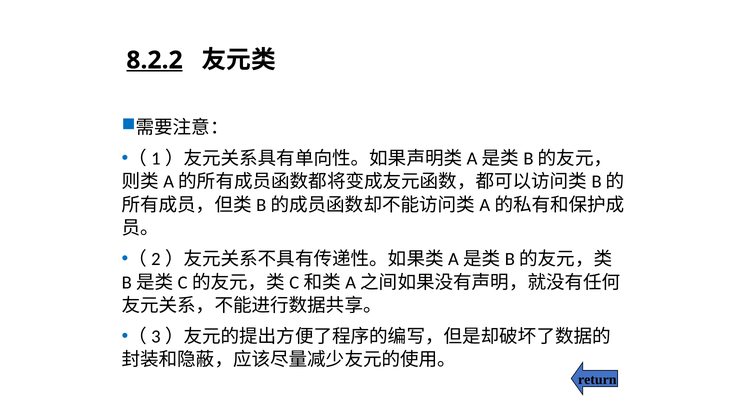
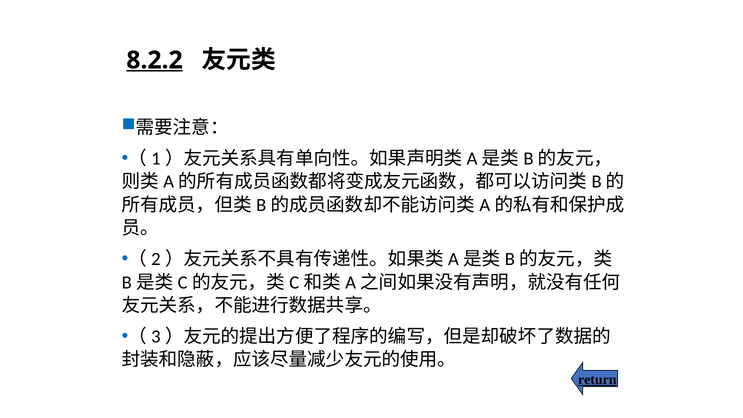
return underline: none -> present
